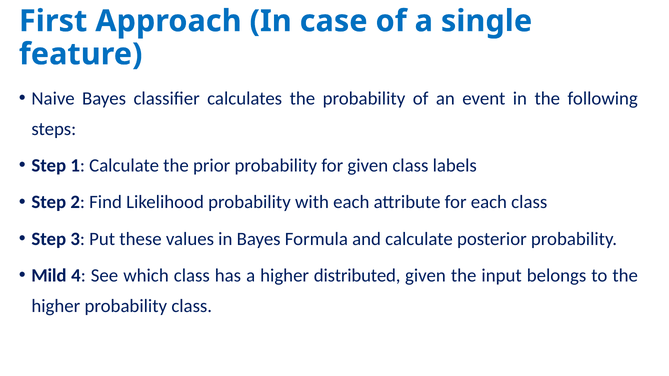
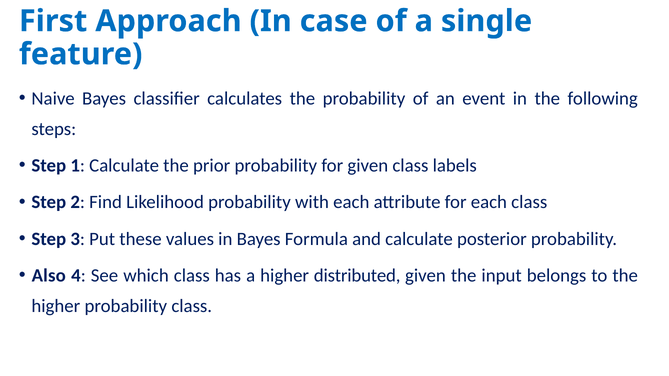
Mild: Mild -> Also
